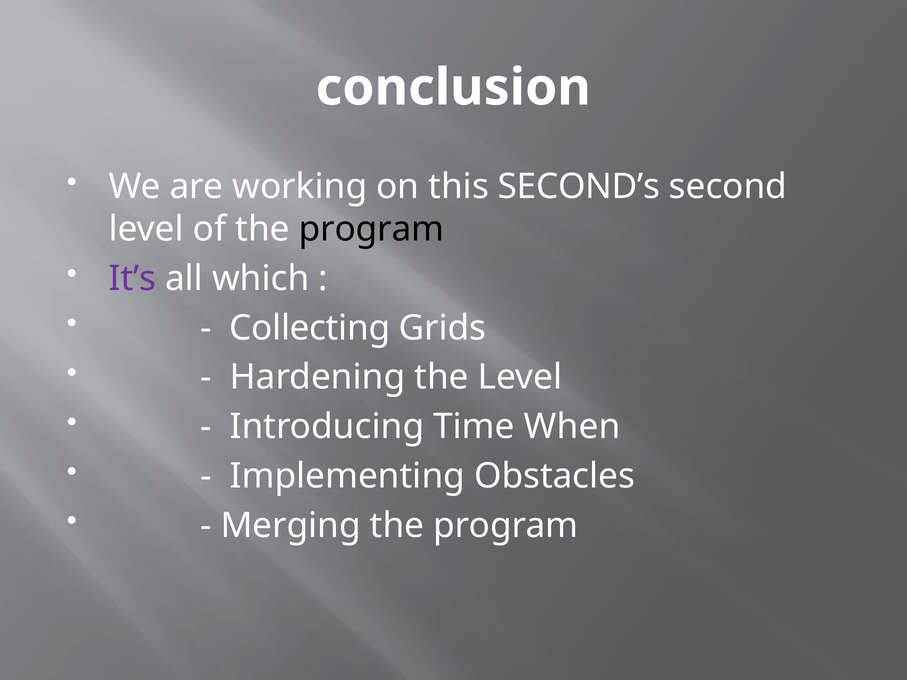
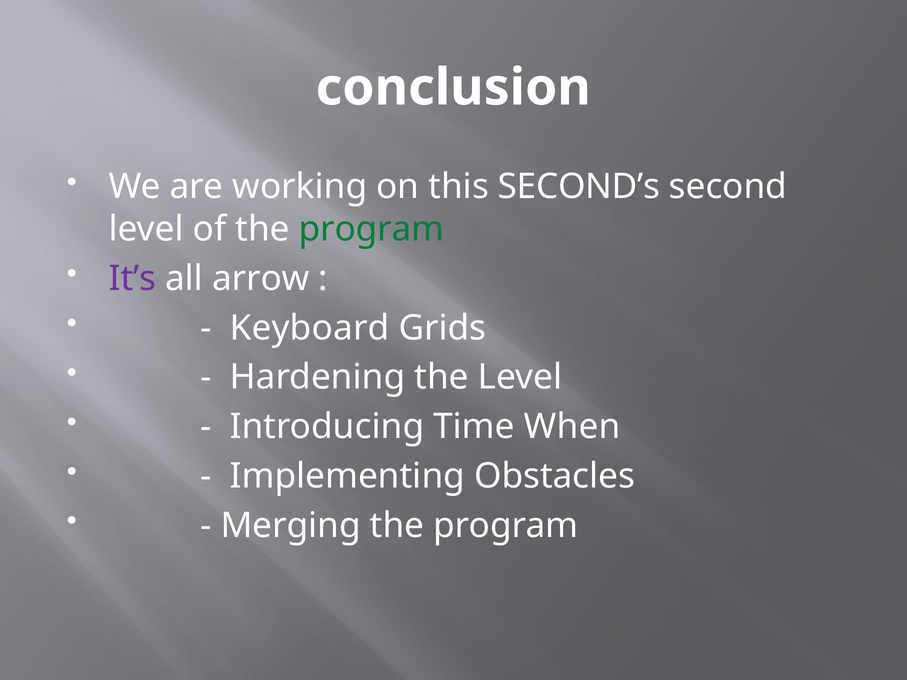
program at (371, 229) colour: black -> green
which: which -> arrow
Collecting: Collecting -> Keyboard
